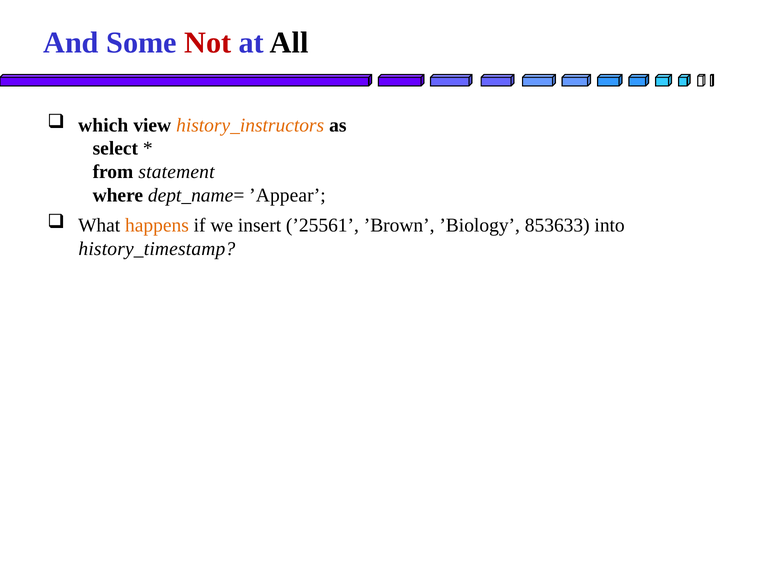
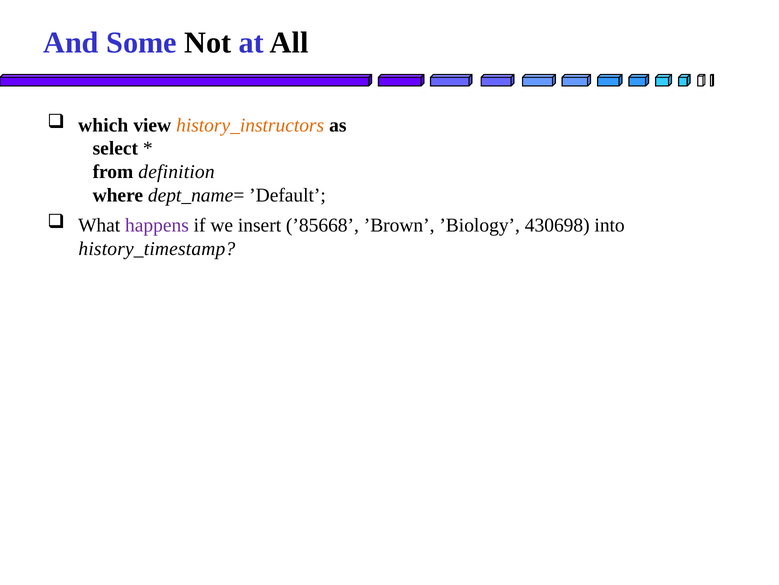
Not colour: red -> black
statement: statement -> definition
’Appear: ’Appear -> ’Default
happens colour: orange -> purple
’25561: ’25561 -> ’85668
853633: 853633 -> 430698
